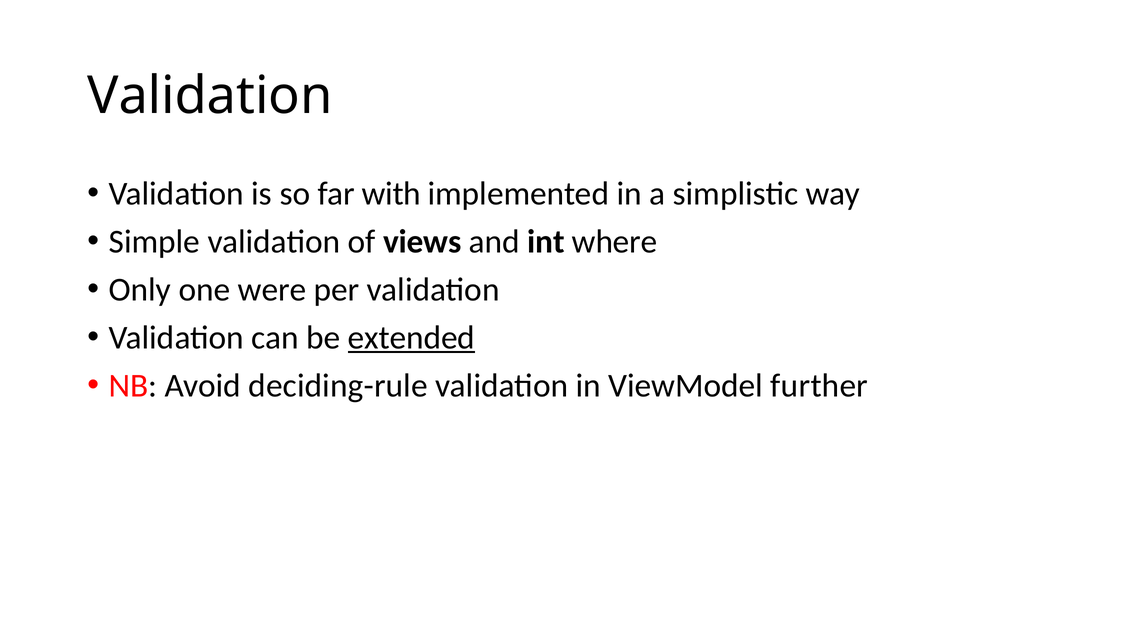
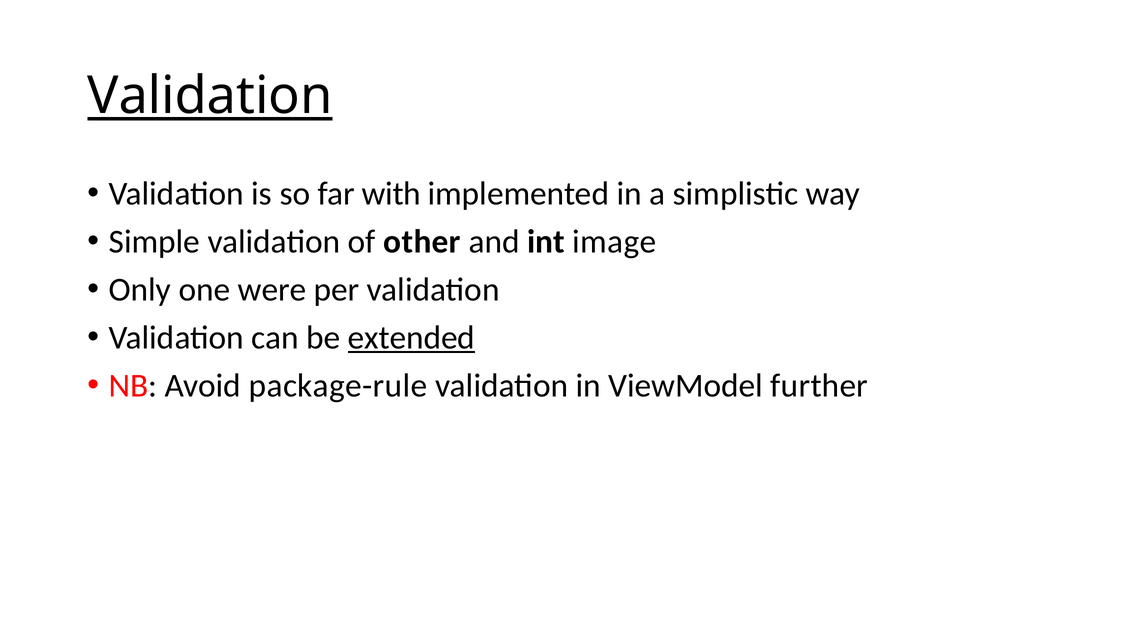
Validation at (210, 96) underline: none -> present
views: views -> other
where: where -> image
deciding-rule: deciding-rule -> package-rule
